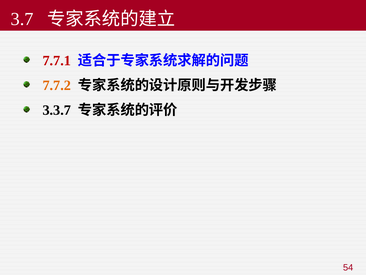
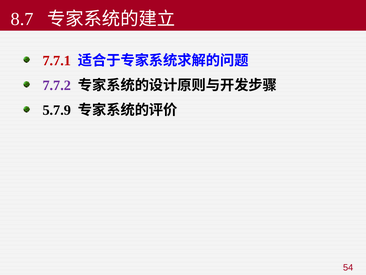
3.7: 3.7 -> 8.7
7.7.2 colour: orange -> purple
3.3.7: 3.3.7 -> 5.7.9
